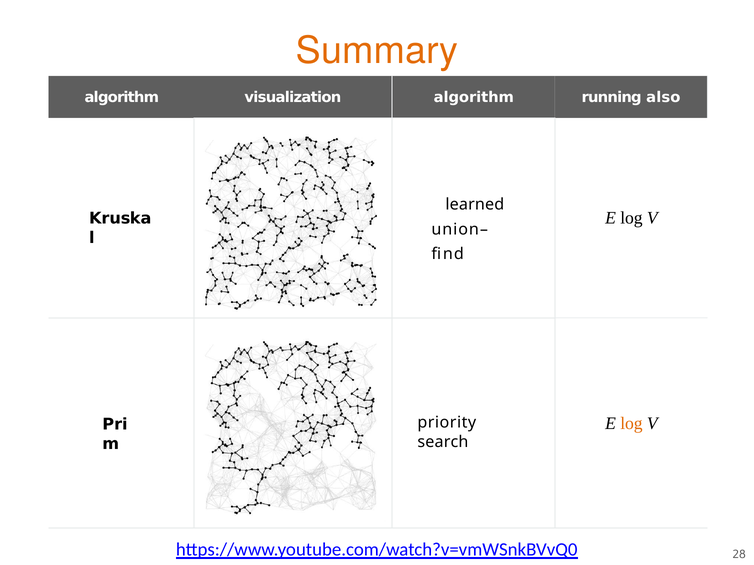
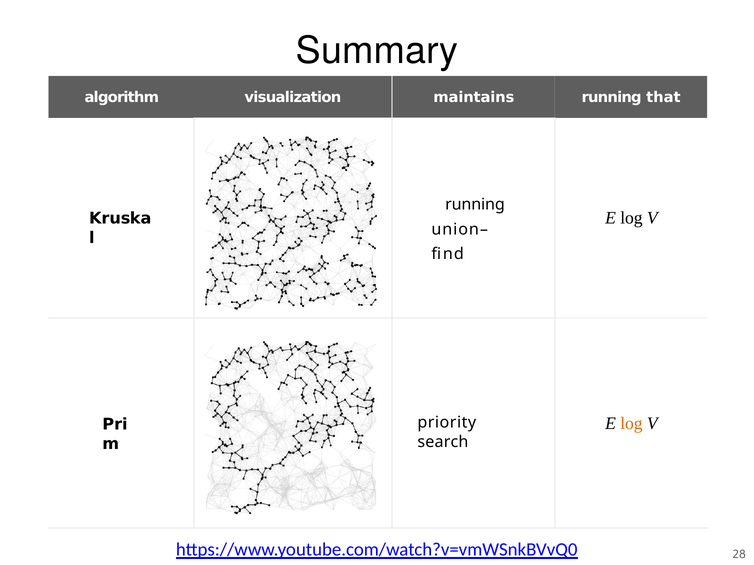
Summary colour: orange -> black
visualization algorithm: algorithm -> maintains
also: also -> that
learned at (475, 205): learned -> running
